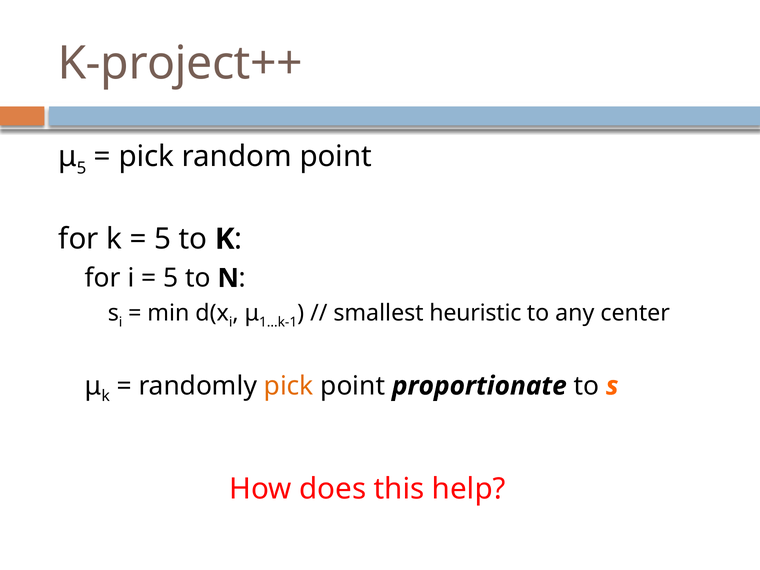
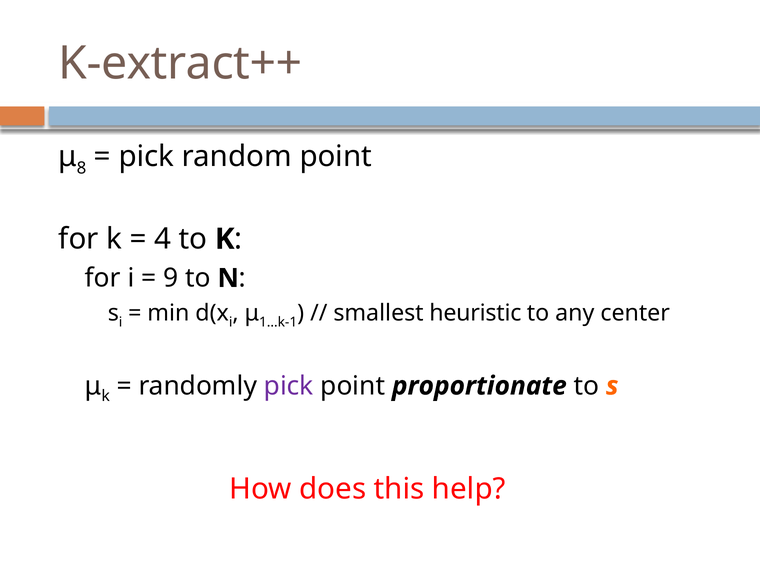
K-project++: K-project++ -> K-extract++
5 at (82, 168): 5 -> 8
5 at (163, 239): 5 -> 4
5 at (171, 278): 5 -> 9
pick at (289, 386) colour: orange -> purple
